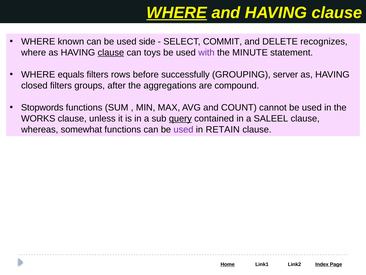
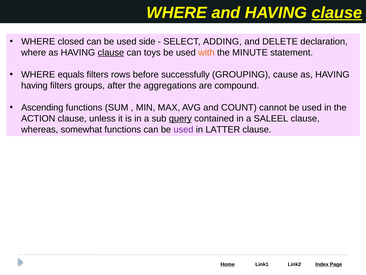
WHERE at (177, 13) underline: present -> none
clause at (337, 13) underline: none -> present
known: known -> closed
COMMIT: COMMIT -> ADDING
recognizes: recognizes -> declaration
with colour: purple -> orange
server: server -> cause
closed at (34, 85): closed -> having
Stopwords: Stopwords -> Ascending
WORKS: WORKS -> ACTION
RETAIN: RETAIN -> LATTER
